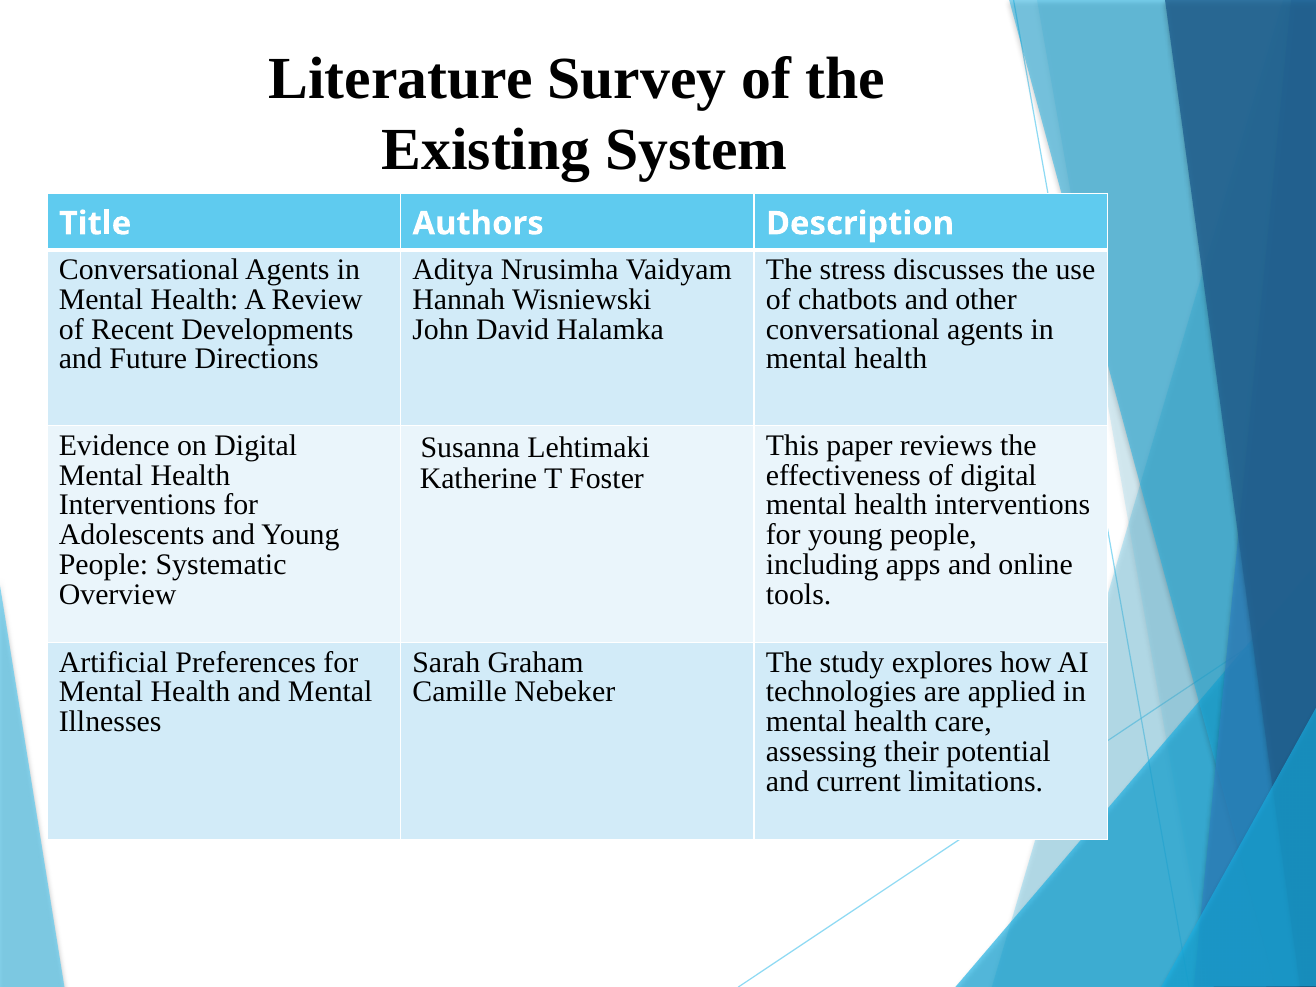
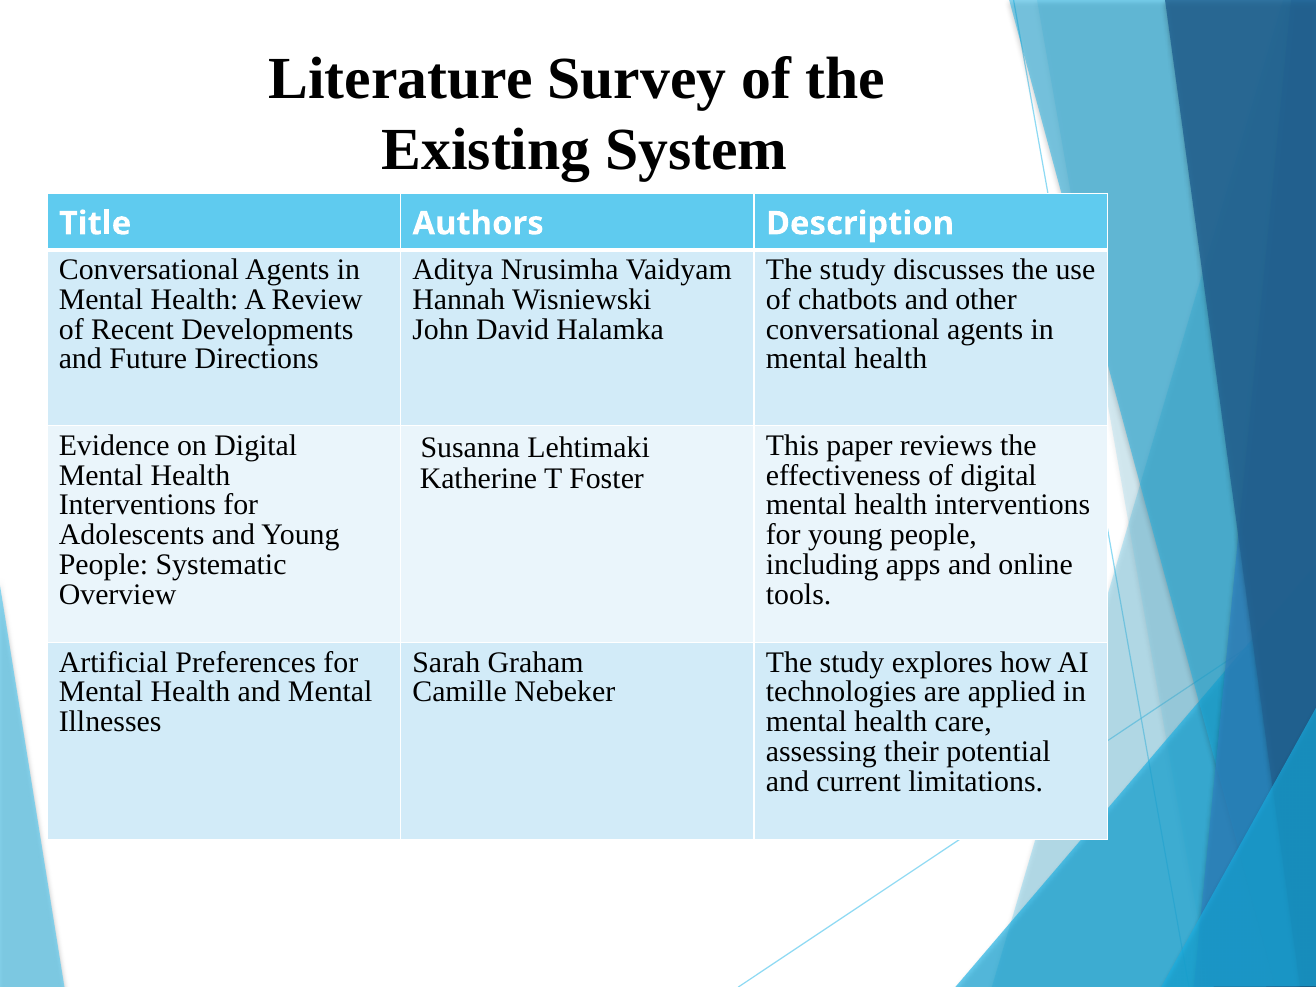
stress at (853, 270): stress -> study
